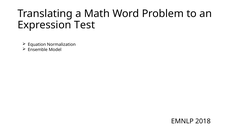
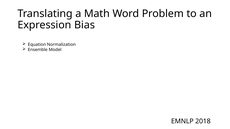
Test: Test -> Bias
